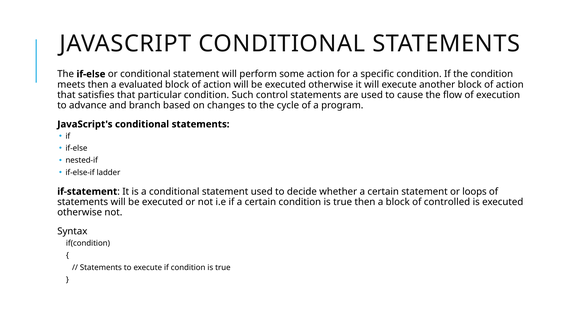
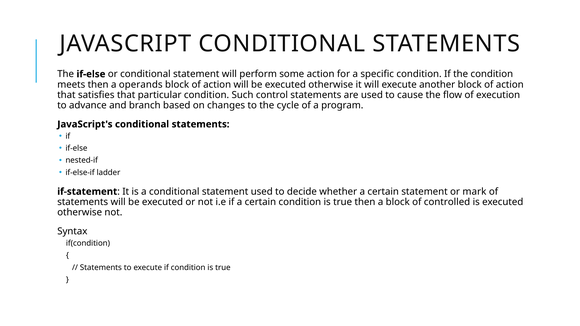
evaluated: evaluated -> operands
loops: loops -> mark
